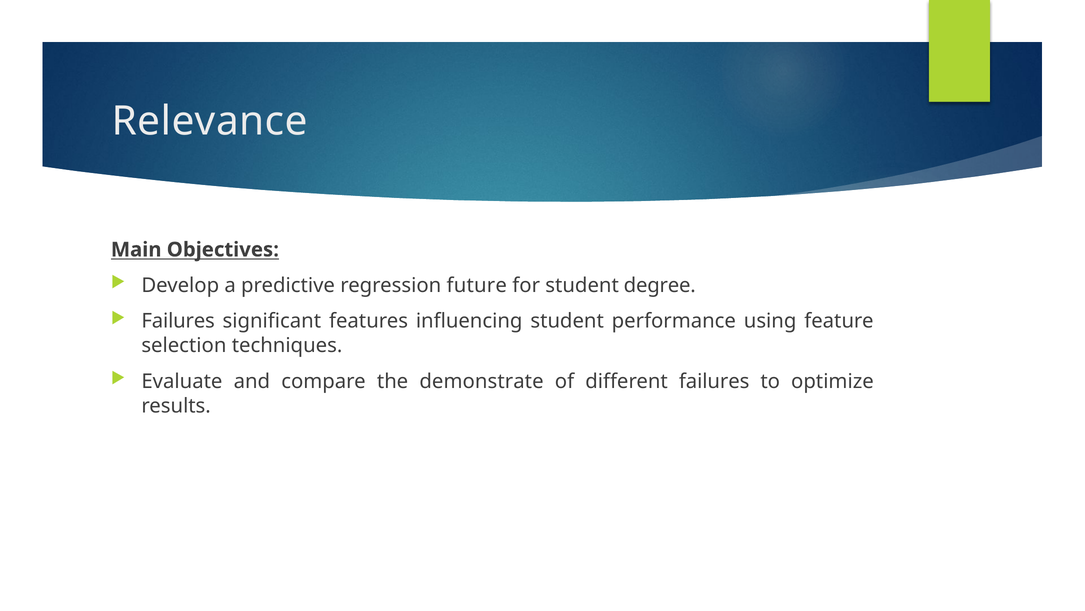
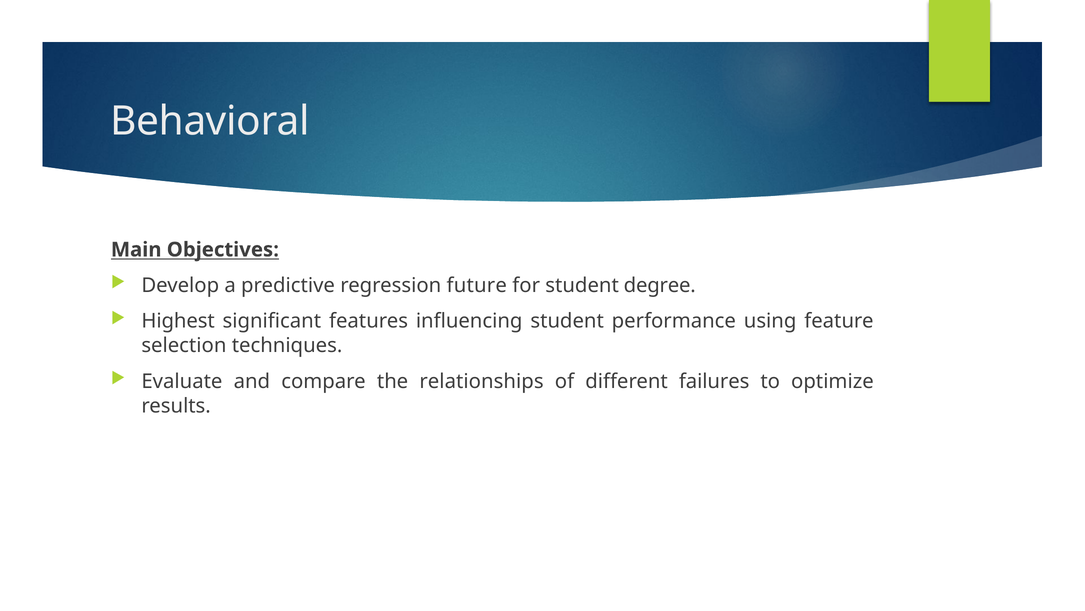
Relevance: Relevance -> Behavioral
Failures at (178, 321): Failures -> Highest
demonstrate: demonstrate -> relationships
